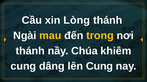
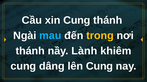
xin Lòng: Lòng -> Cung
mau colour: yellow -> light blue
Chúa: Chúa -> Lành
